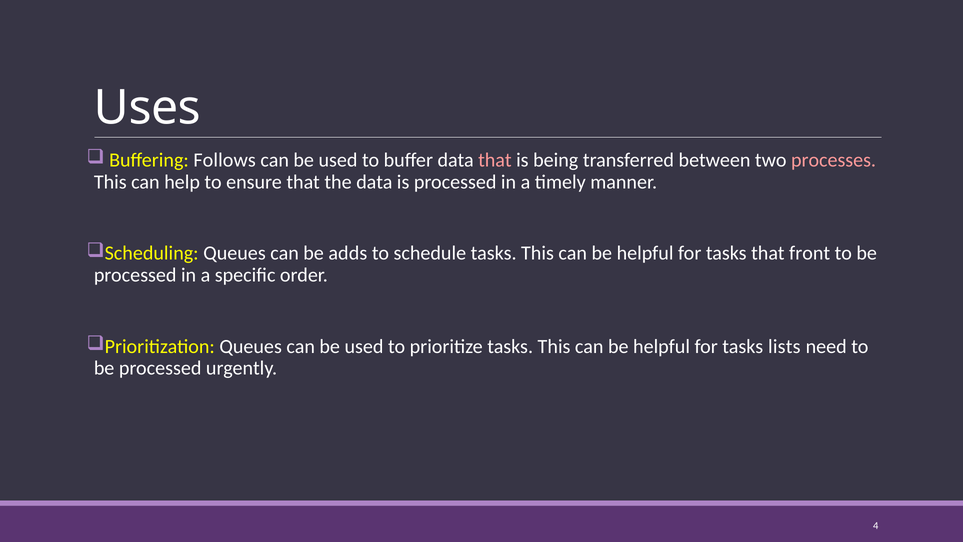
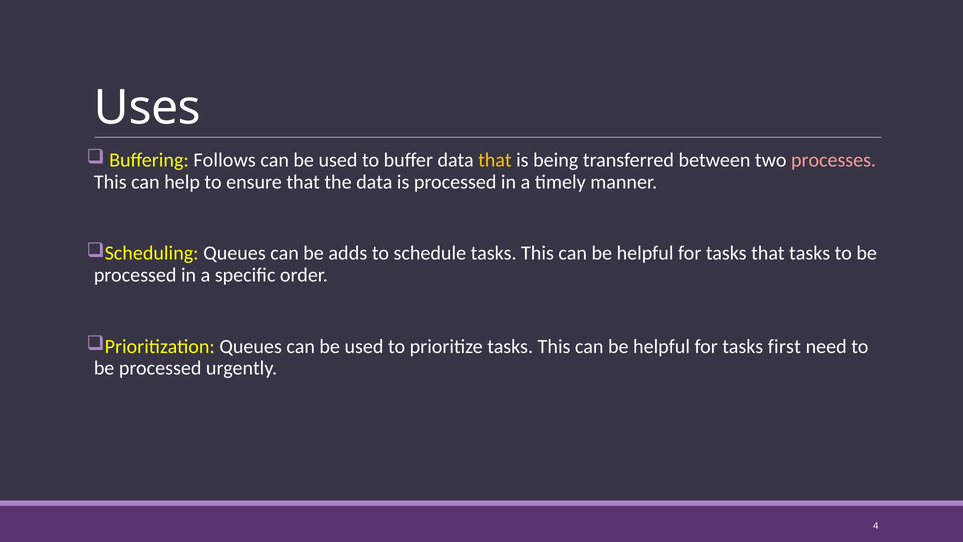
that at (495, 160) colour: pink -> yellow
that front: front -> tasks
lists: lists -> first
